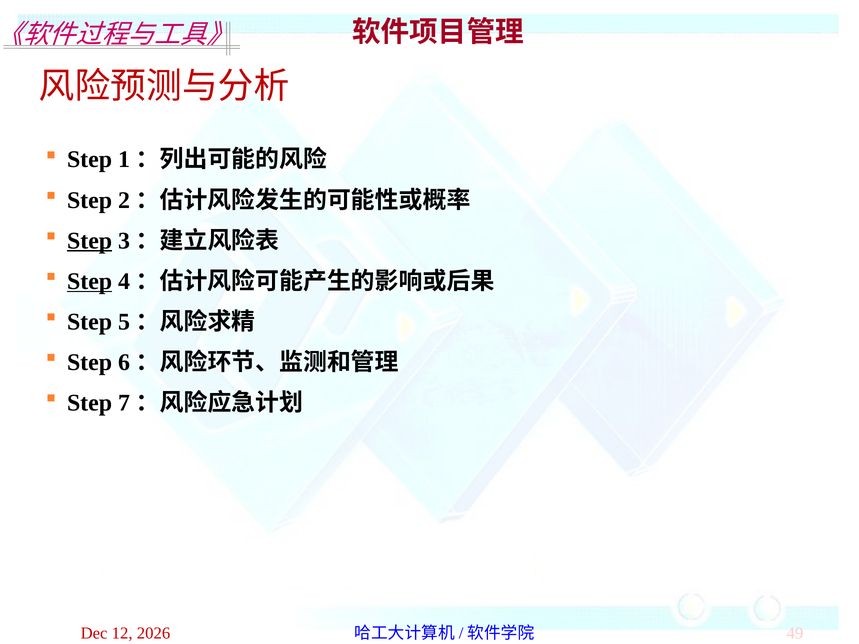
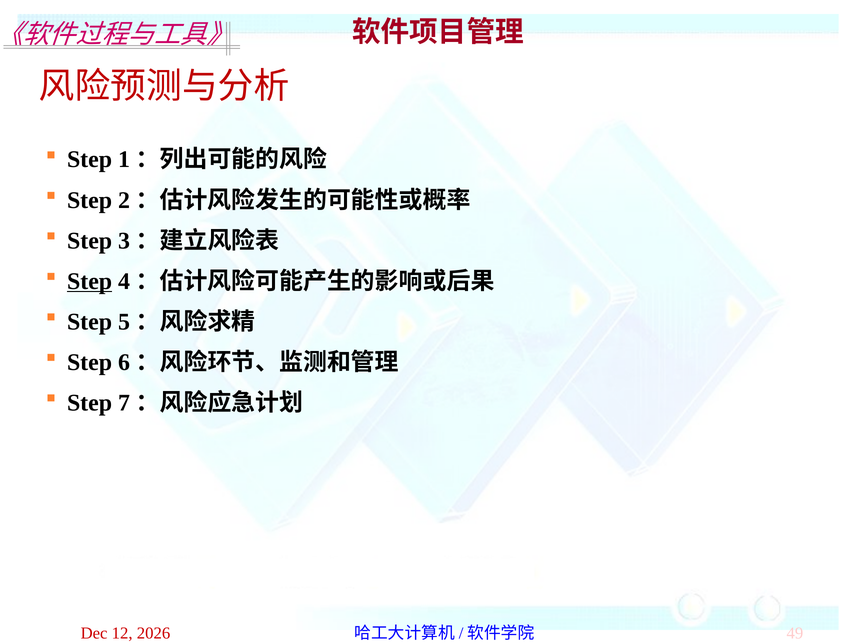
Step at (90, 241) underline: present -> none
